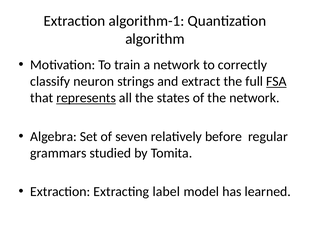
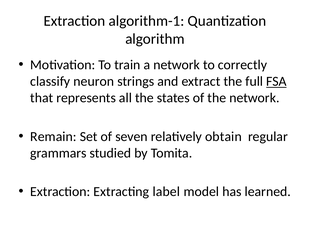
represents underline: present -> none
Algebra: Algebra -> Remain
before: before -> obtain
